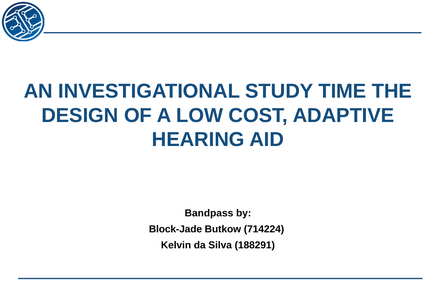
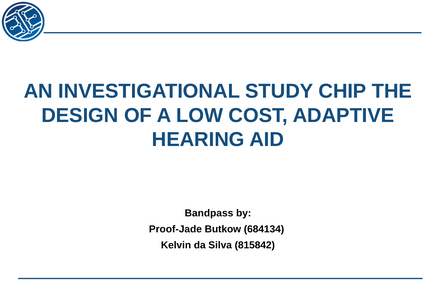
TIME: TIME -> CHIP
Block-Jade: Block-Jade -> Proof-Jade
714224: 714224 -> 684134
188291: 188291 -> 815842
